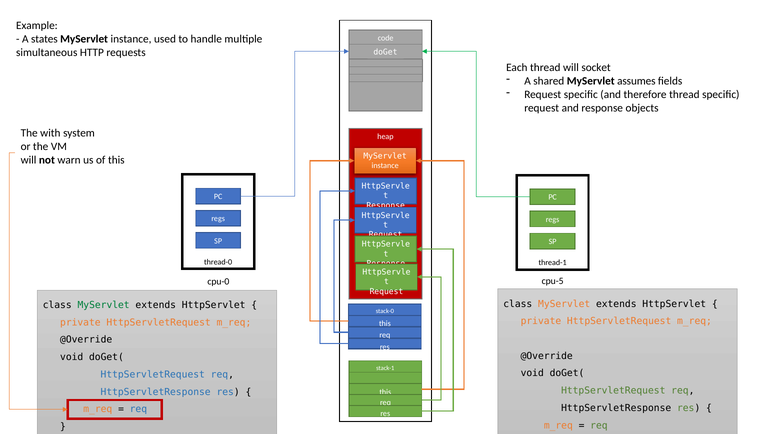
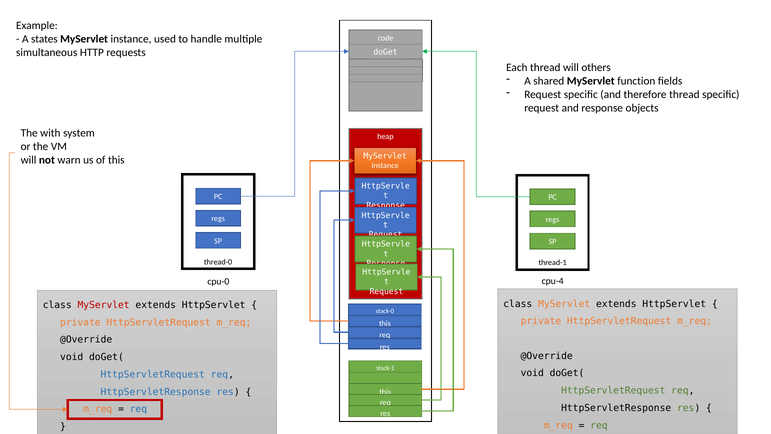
socket: socket -> others
assumes: assumes -> function
cpu-5: cpu-5 -> cpu-4
MyServlet at (104, 305) colour: green -> red
